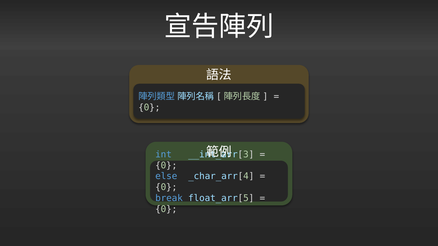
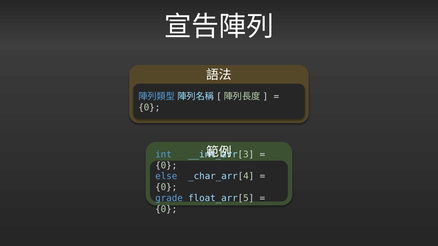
break: break -> grade
